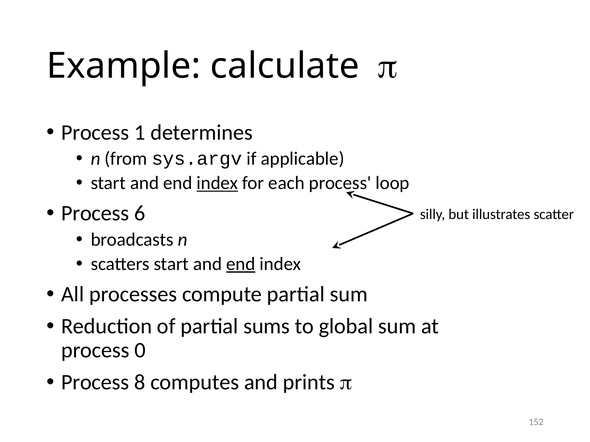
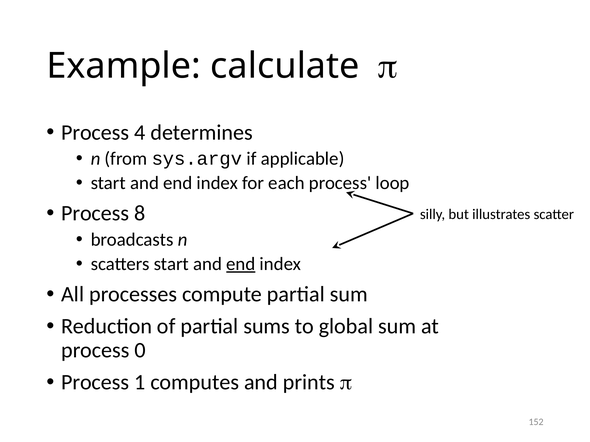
1: 1 -> 4
index at (217, 183) underline: present -> none
6: 6 -> 8
8: 8 -> 1
